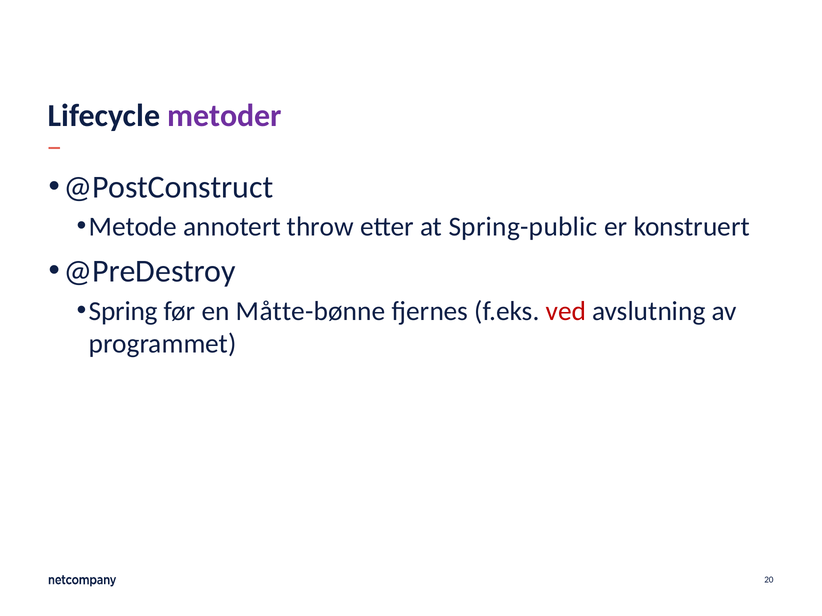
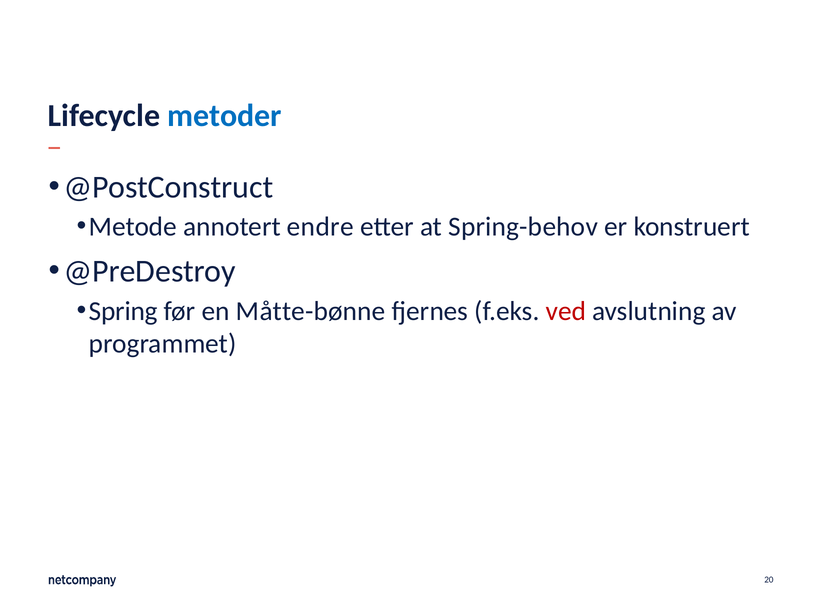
metoder colour: purple -> blue
throw: throw -> endre
Spring-public: Spring-public -> Spring-behov
